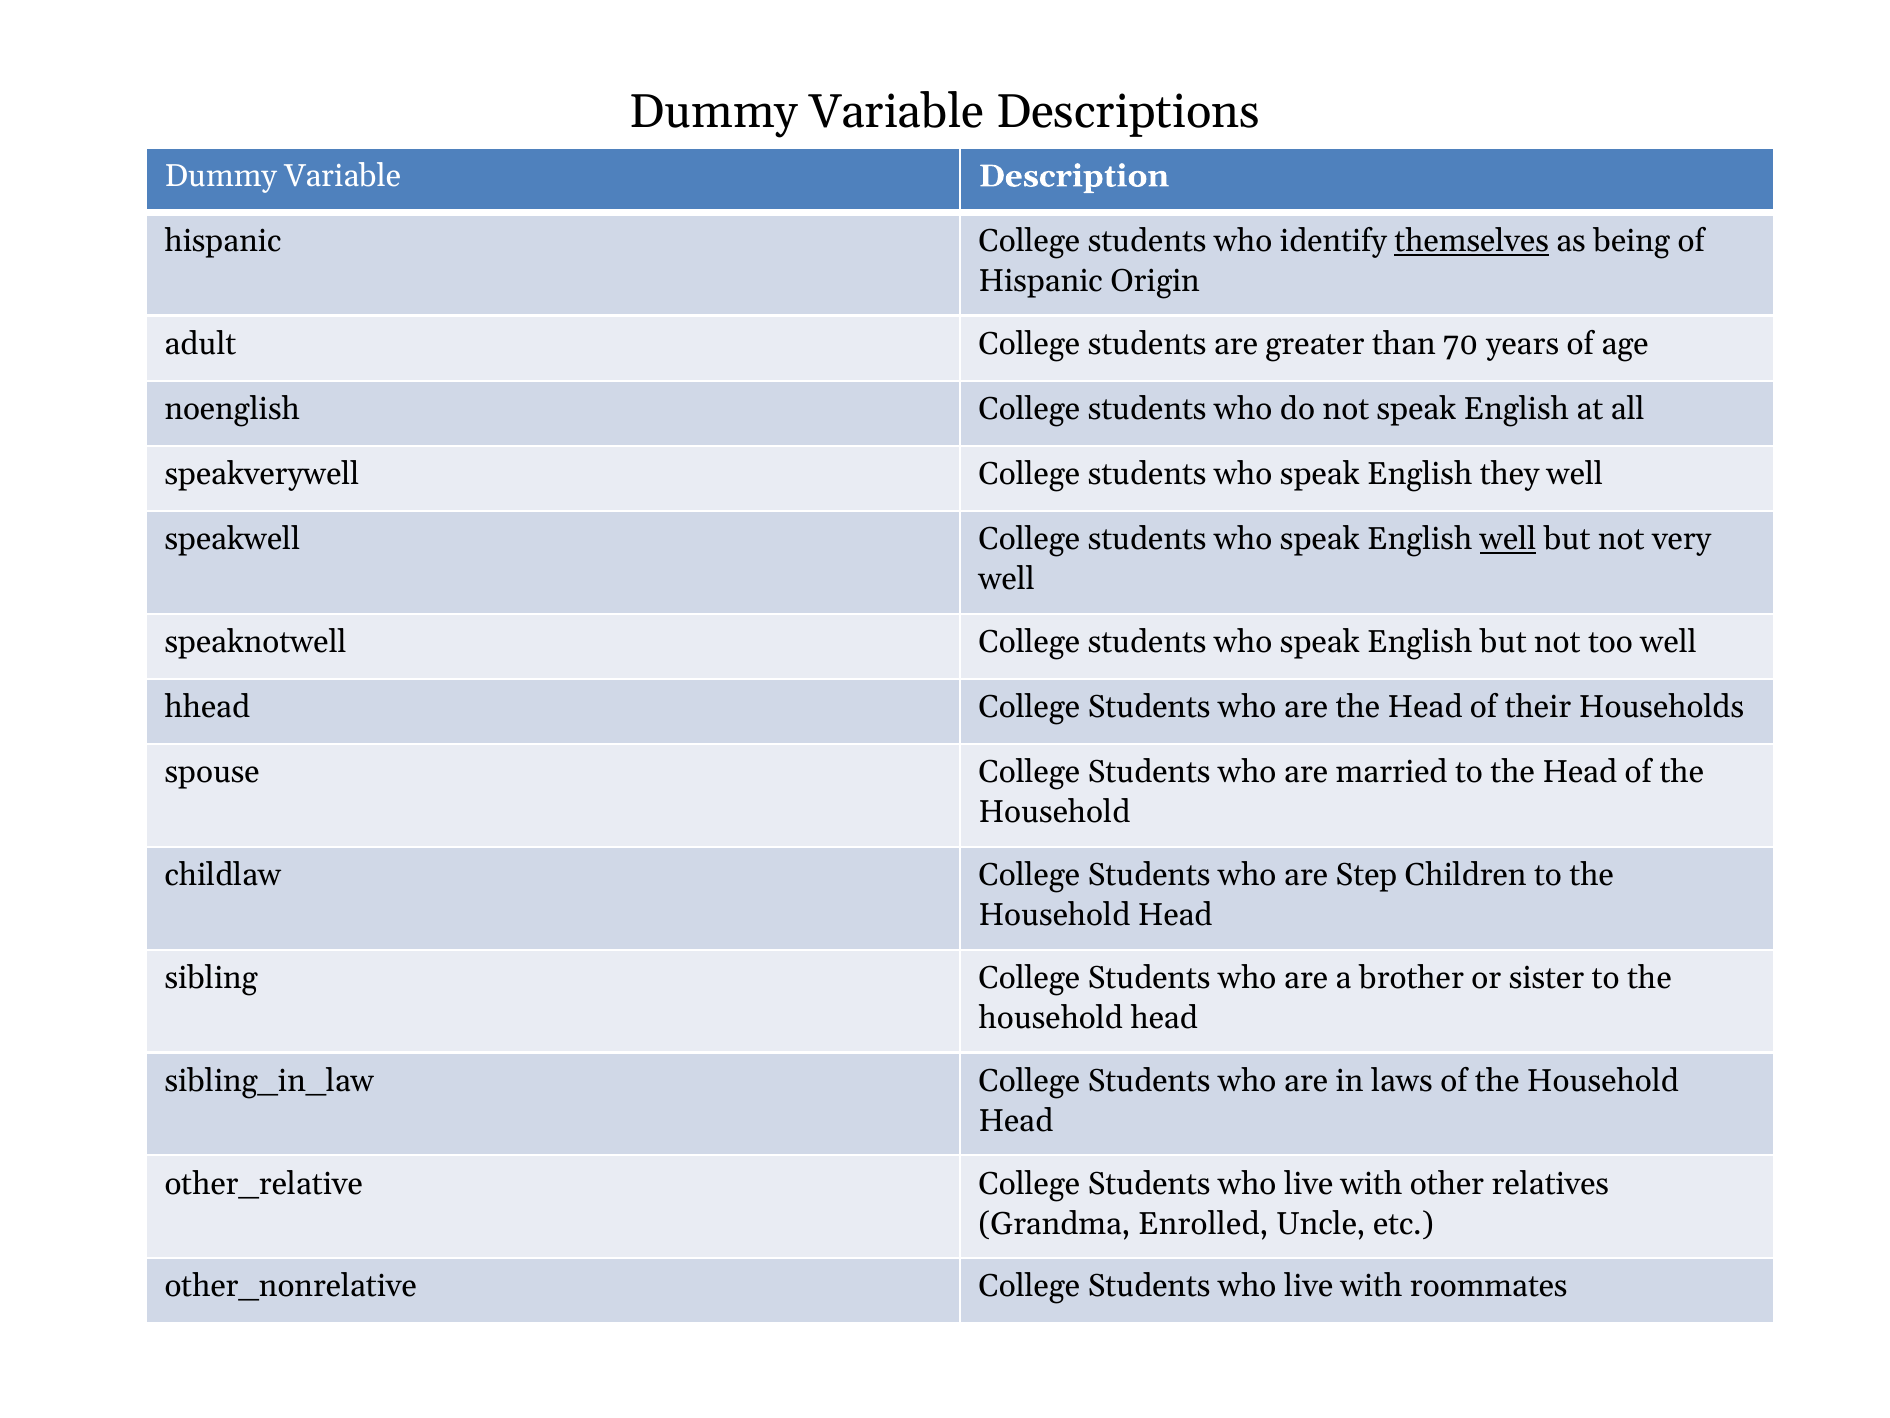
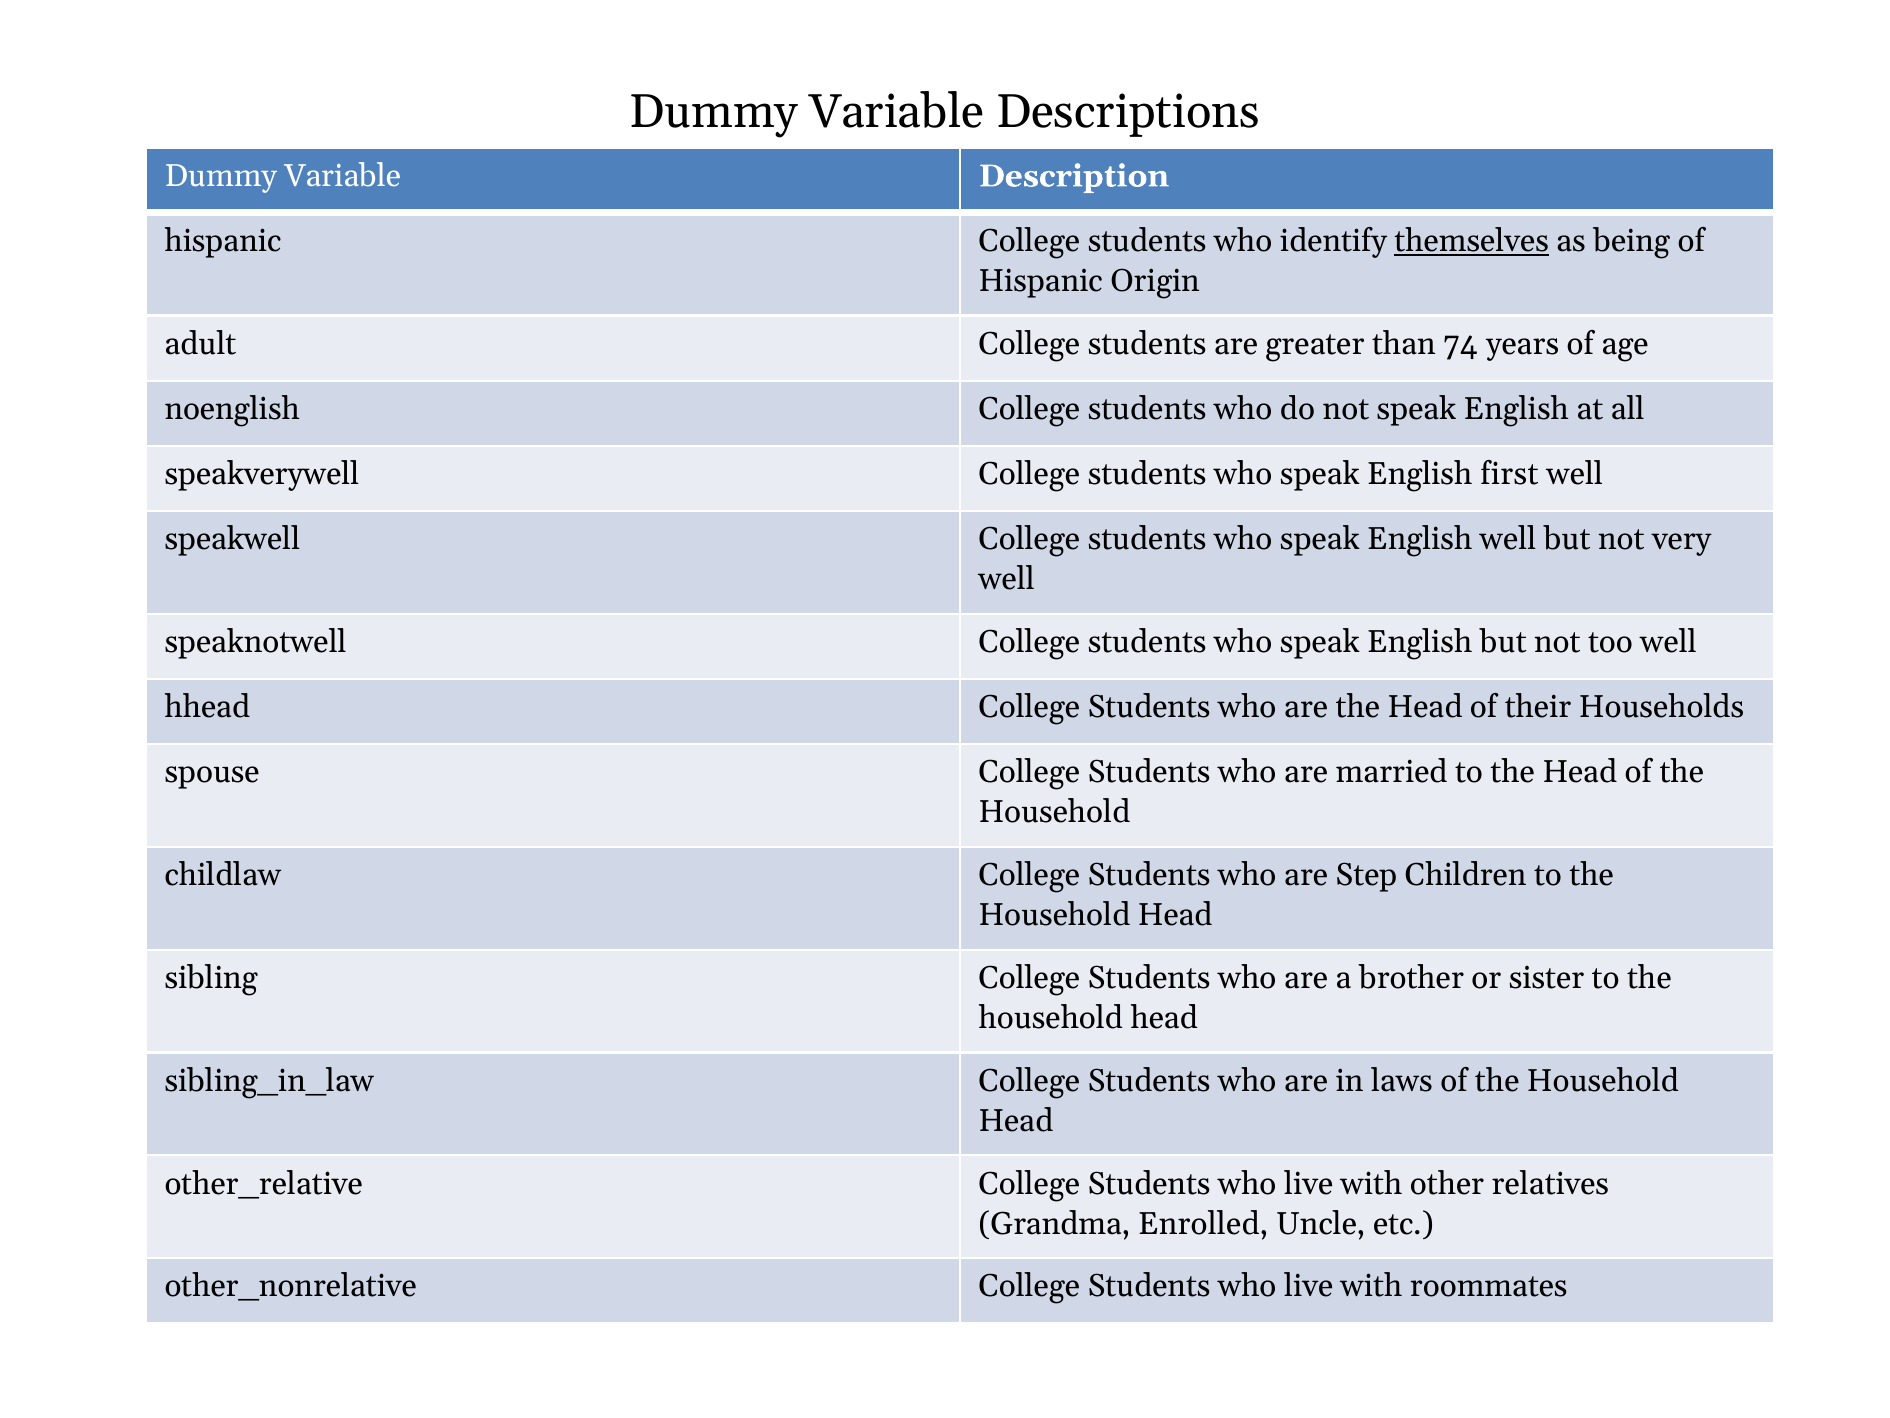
70: 70 -> 74
they: they -> first
well at (1508, 539) underline: present -> none
